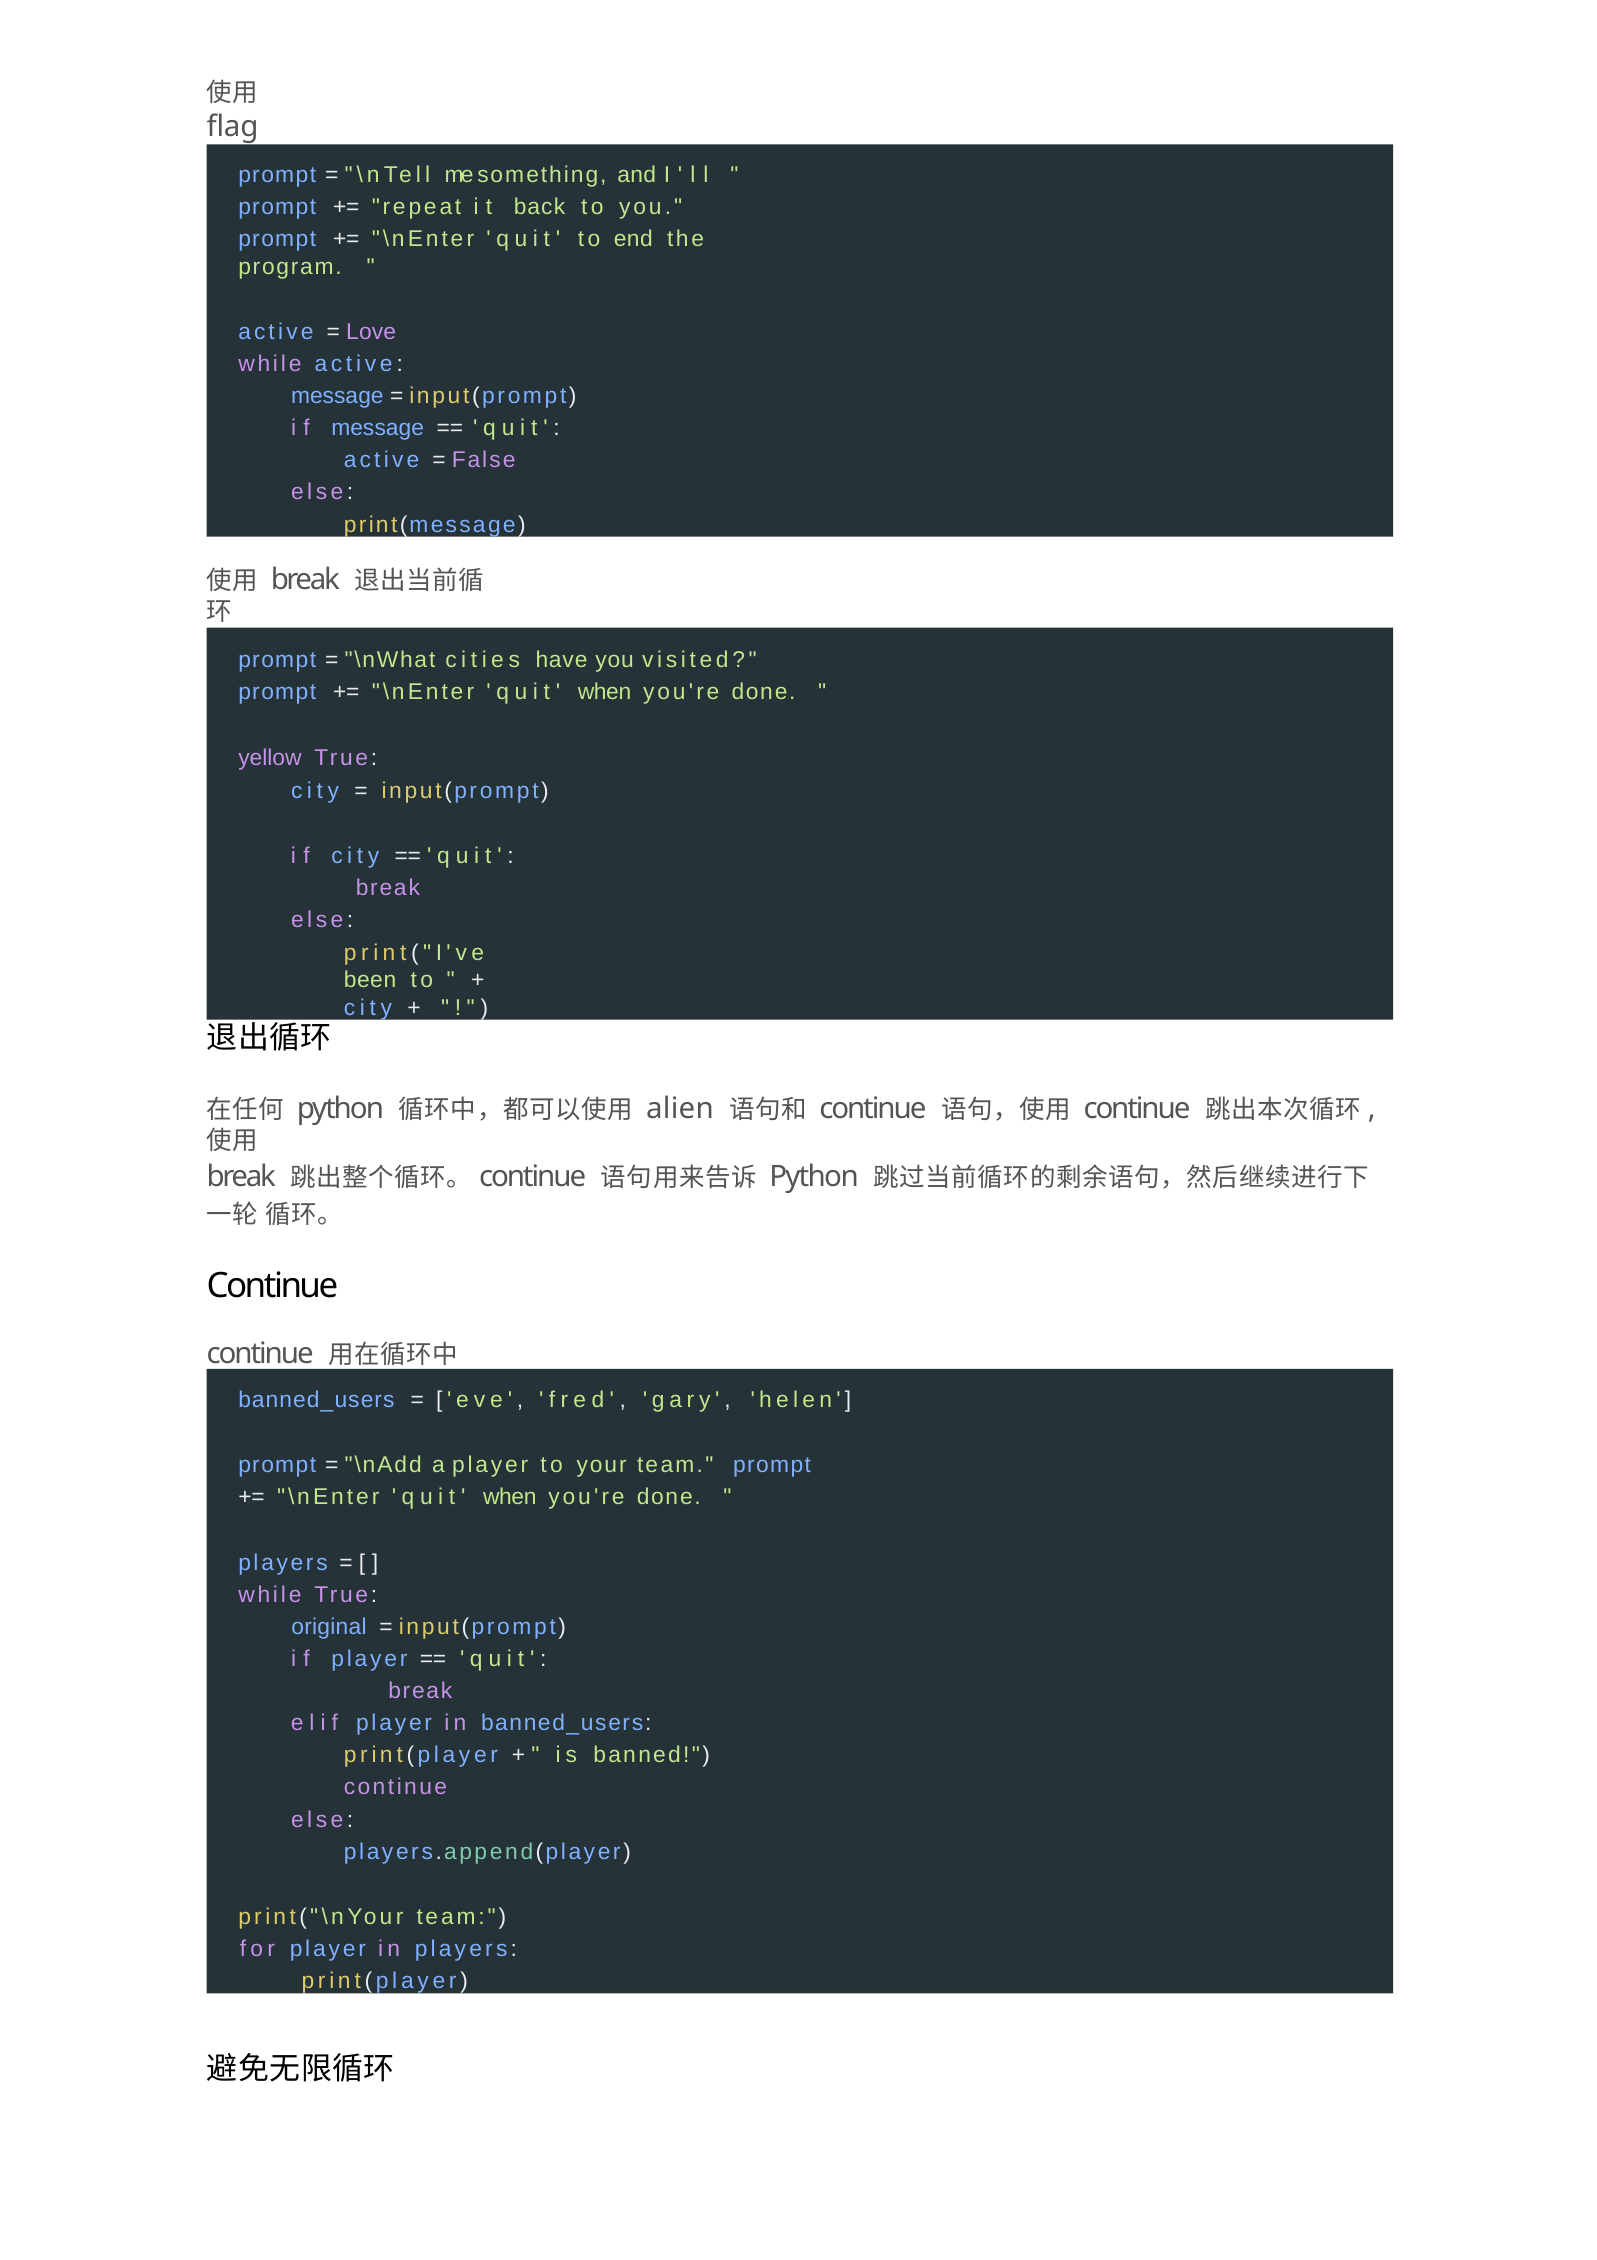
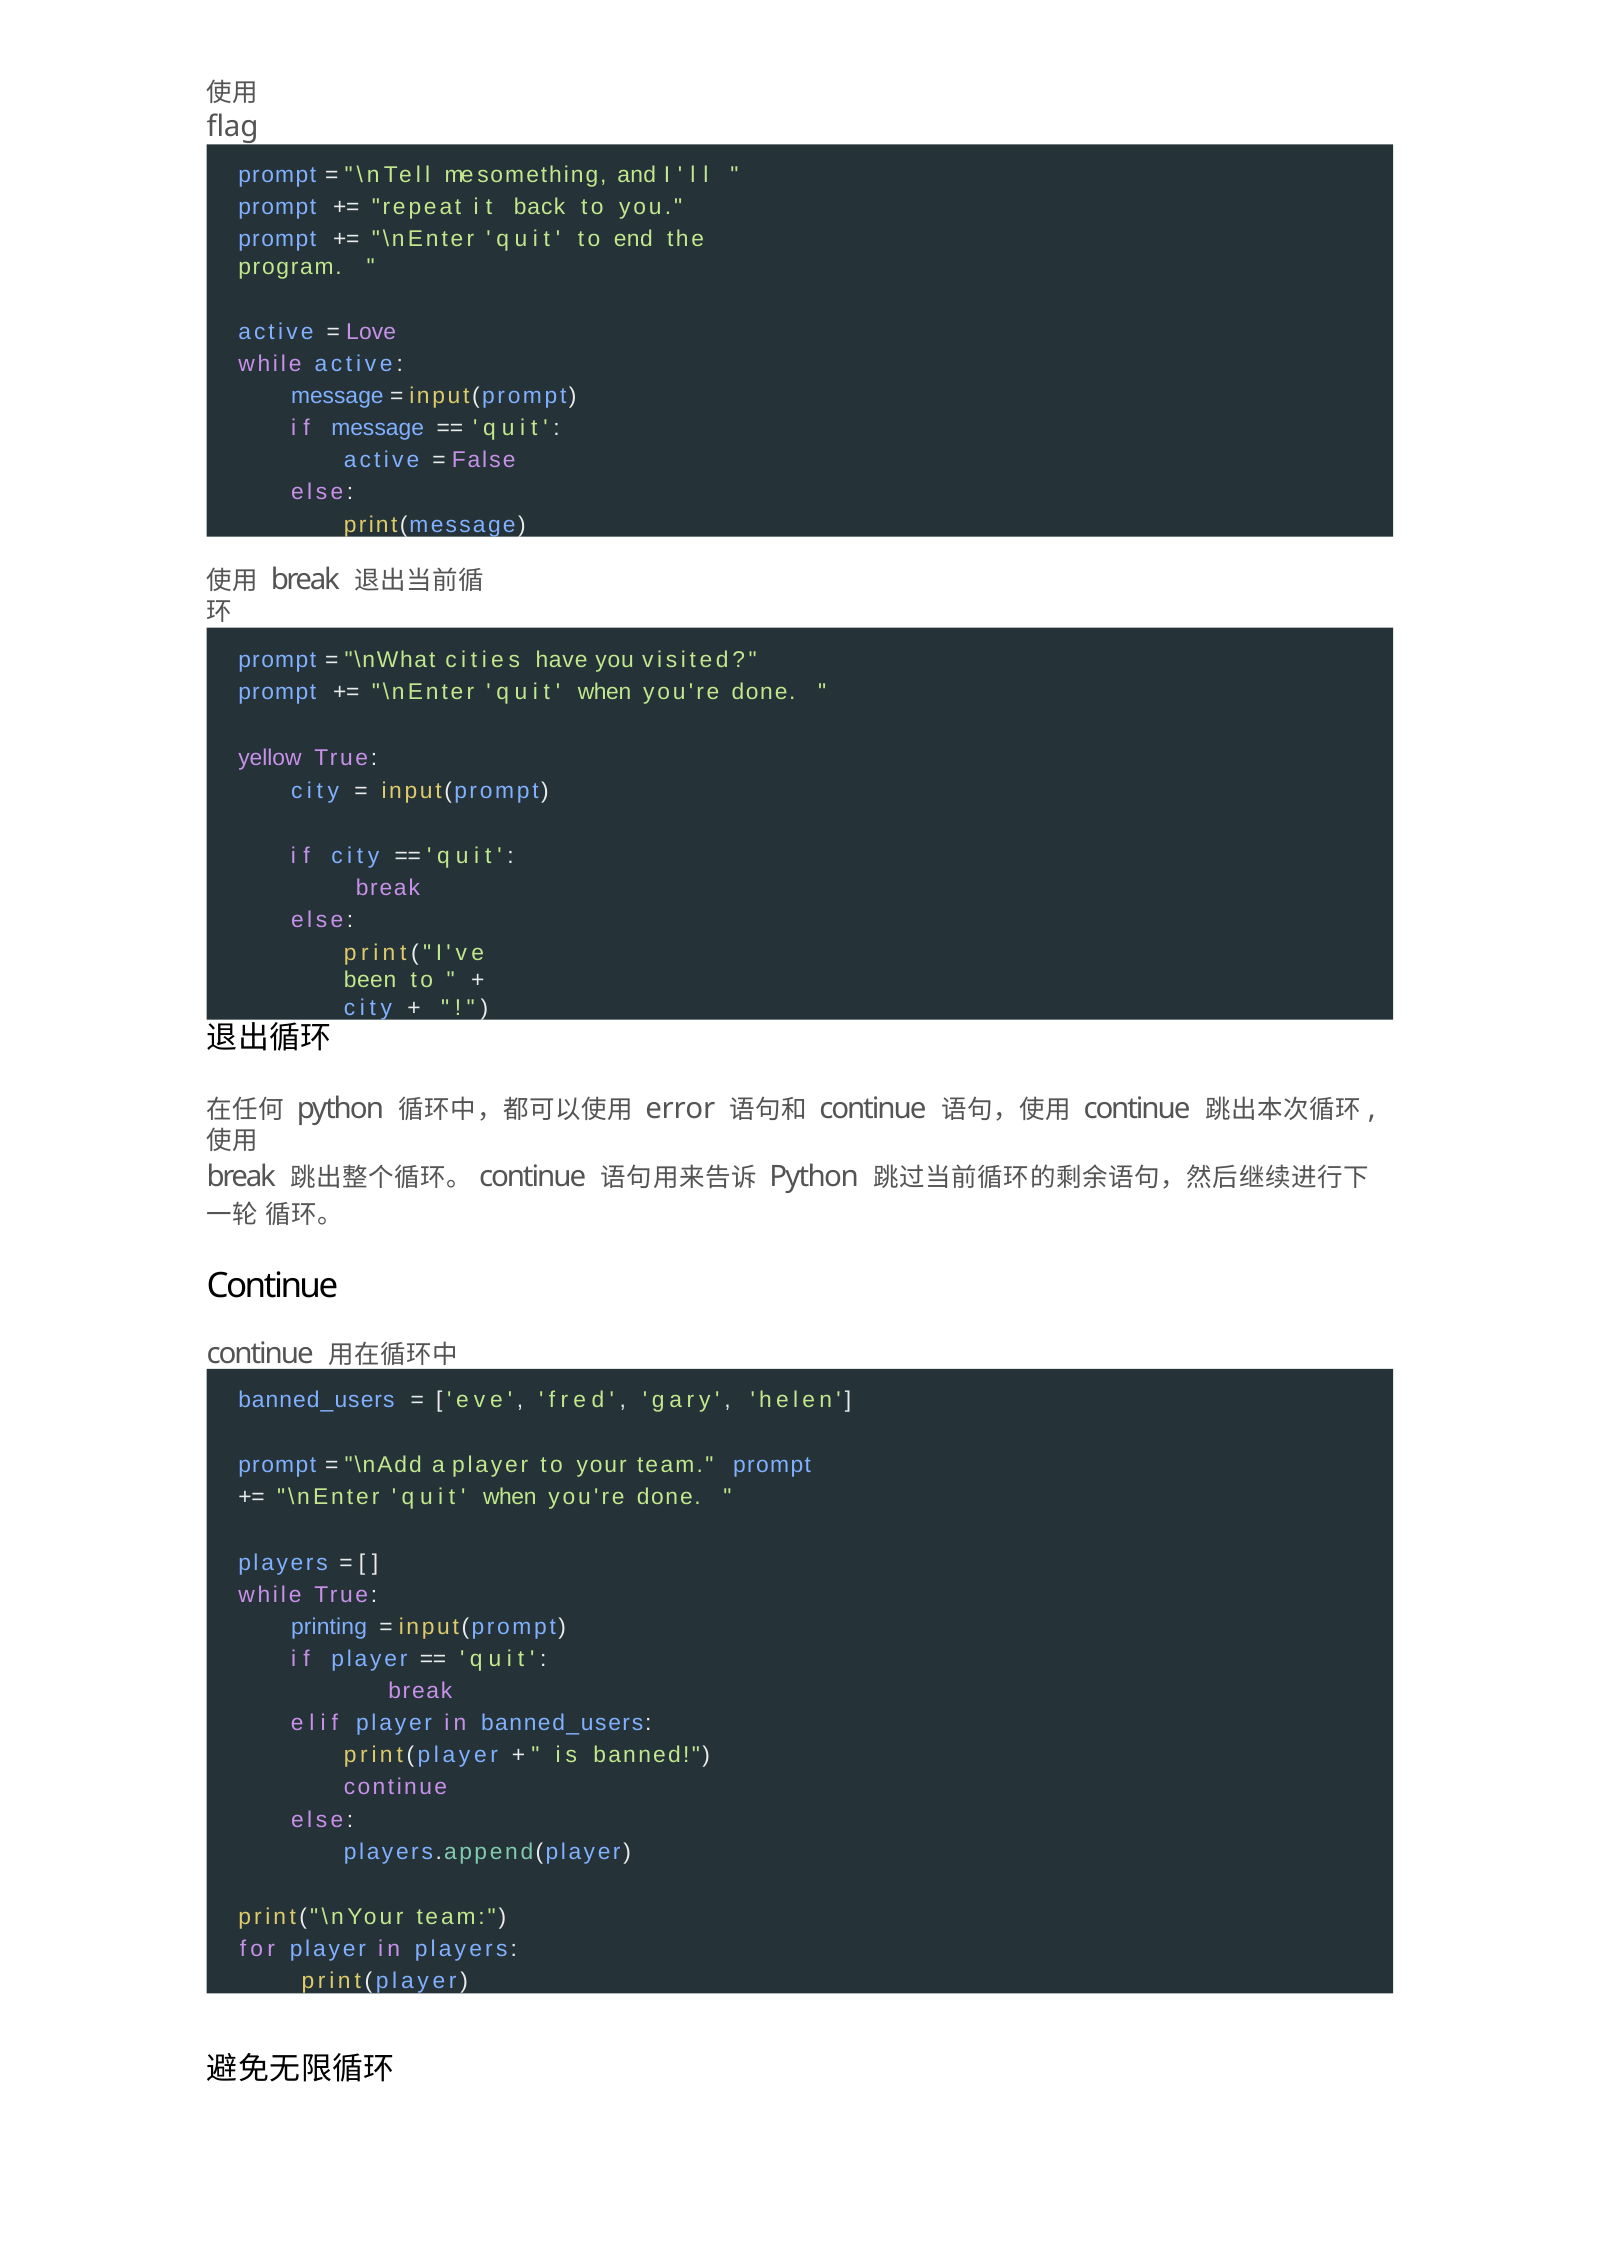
alien: alien -> error
original: original -> printing
